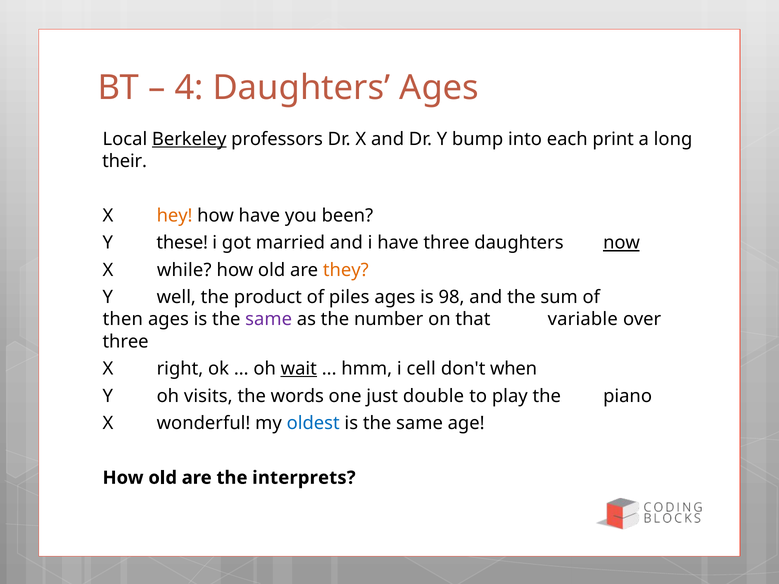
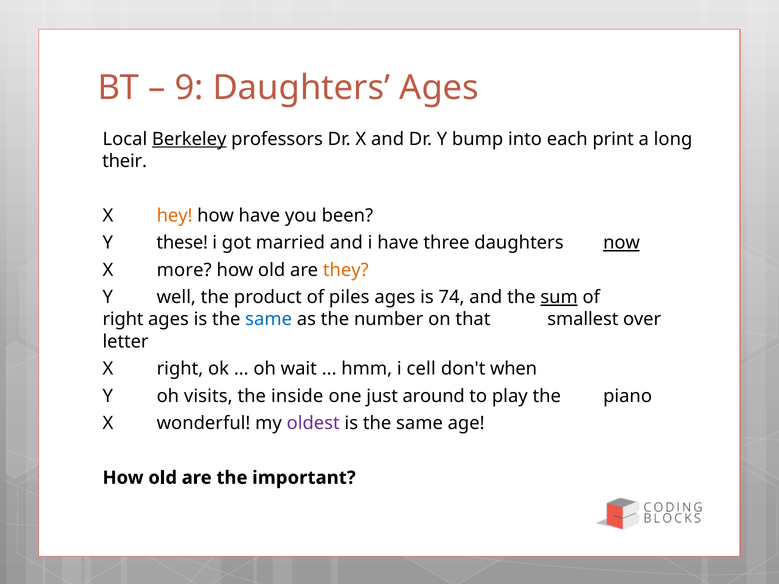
4: 4 -> 9
while: while -> more
98: 98 -> 74
sum underline: none -> present
then at (123, 320): then -> right
same at (269, 320) colour: purple -> blue
variable: variable -> smallest
three at (126, 342): three -> letter
wait underline: present -> none
words: words -> inside
double: double -> around
oldest colour: blue -> purple
interprets: interprets -> important
